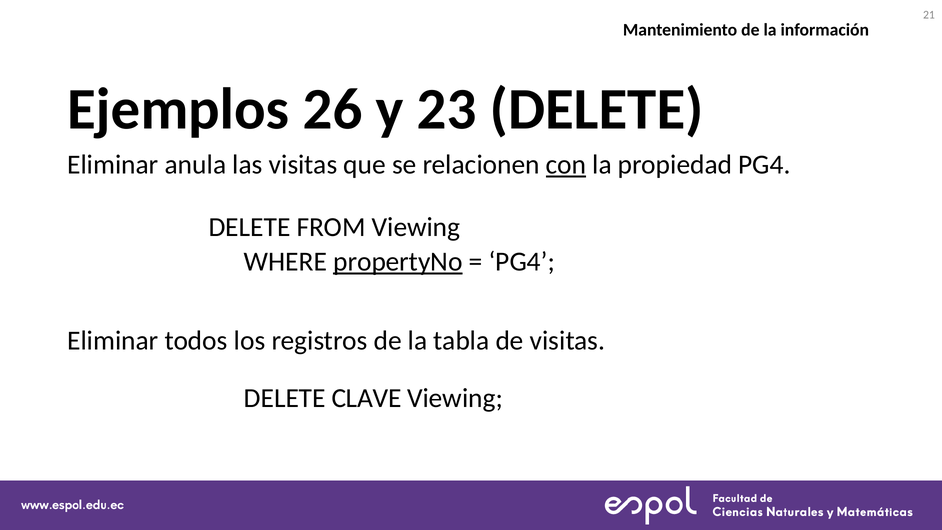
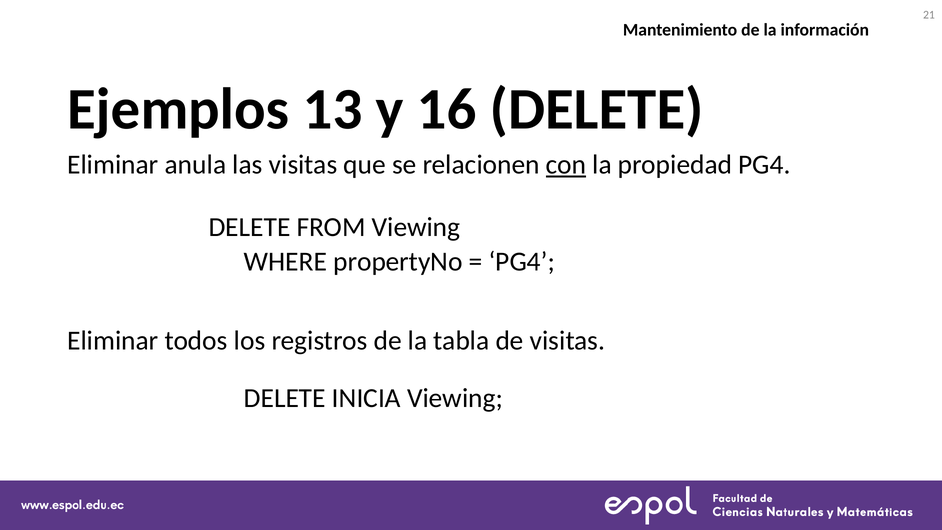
26: 26 -> 13
23: 23 -> 16
propertyNo underline: present -> none
CLAVE: CLAVE -> INICIA
